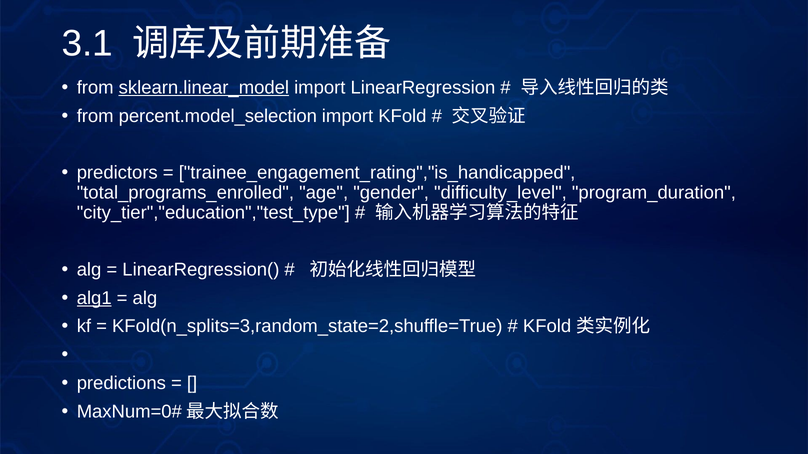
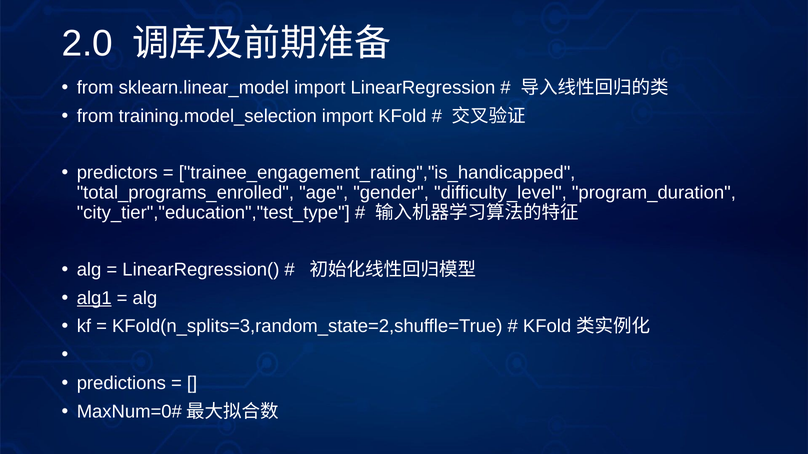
3.1: 3.1 -> 2.0
sklearn.linear_model underline: present -> none
percent.model_selection: percent.model_selection -> training.model_selection
